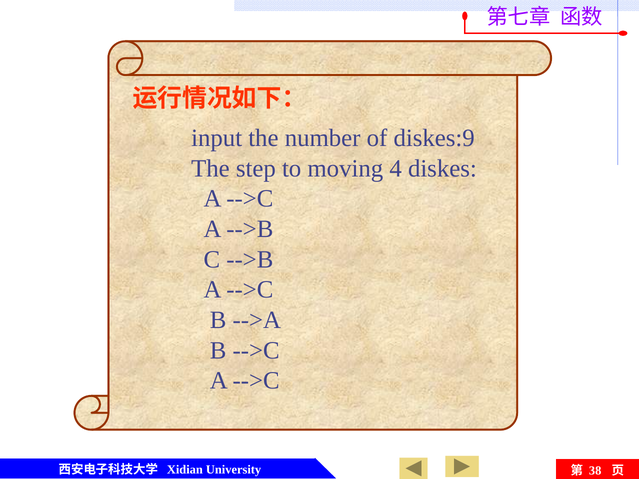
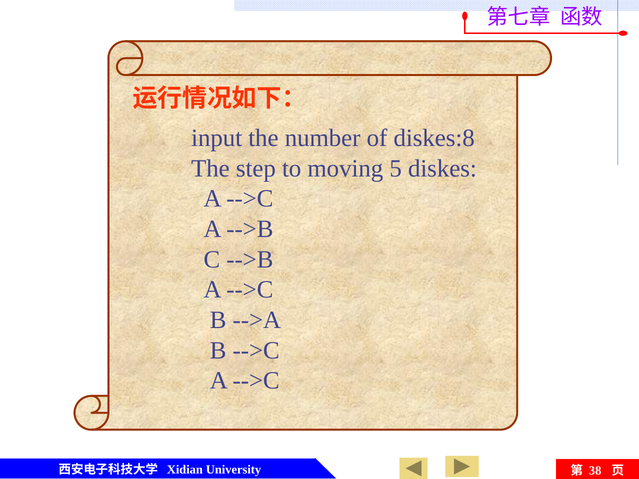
diskes:9: diskes:9 -> diskes:8
4: 4 -> 5
